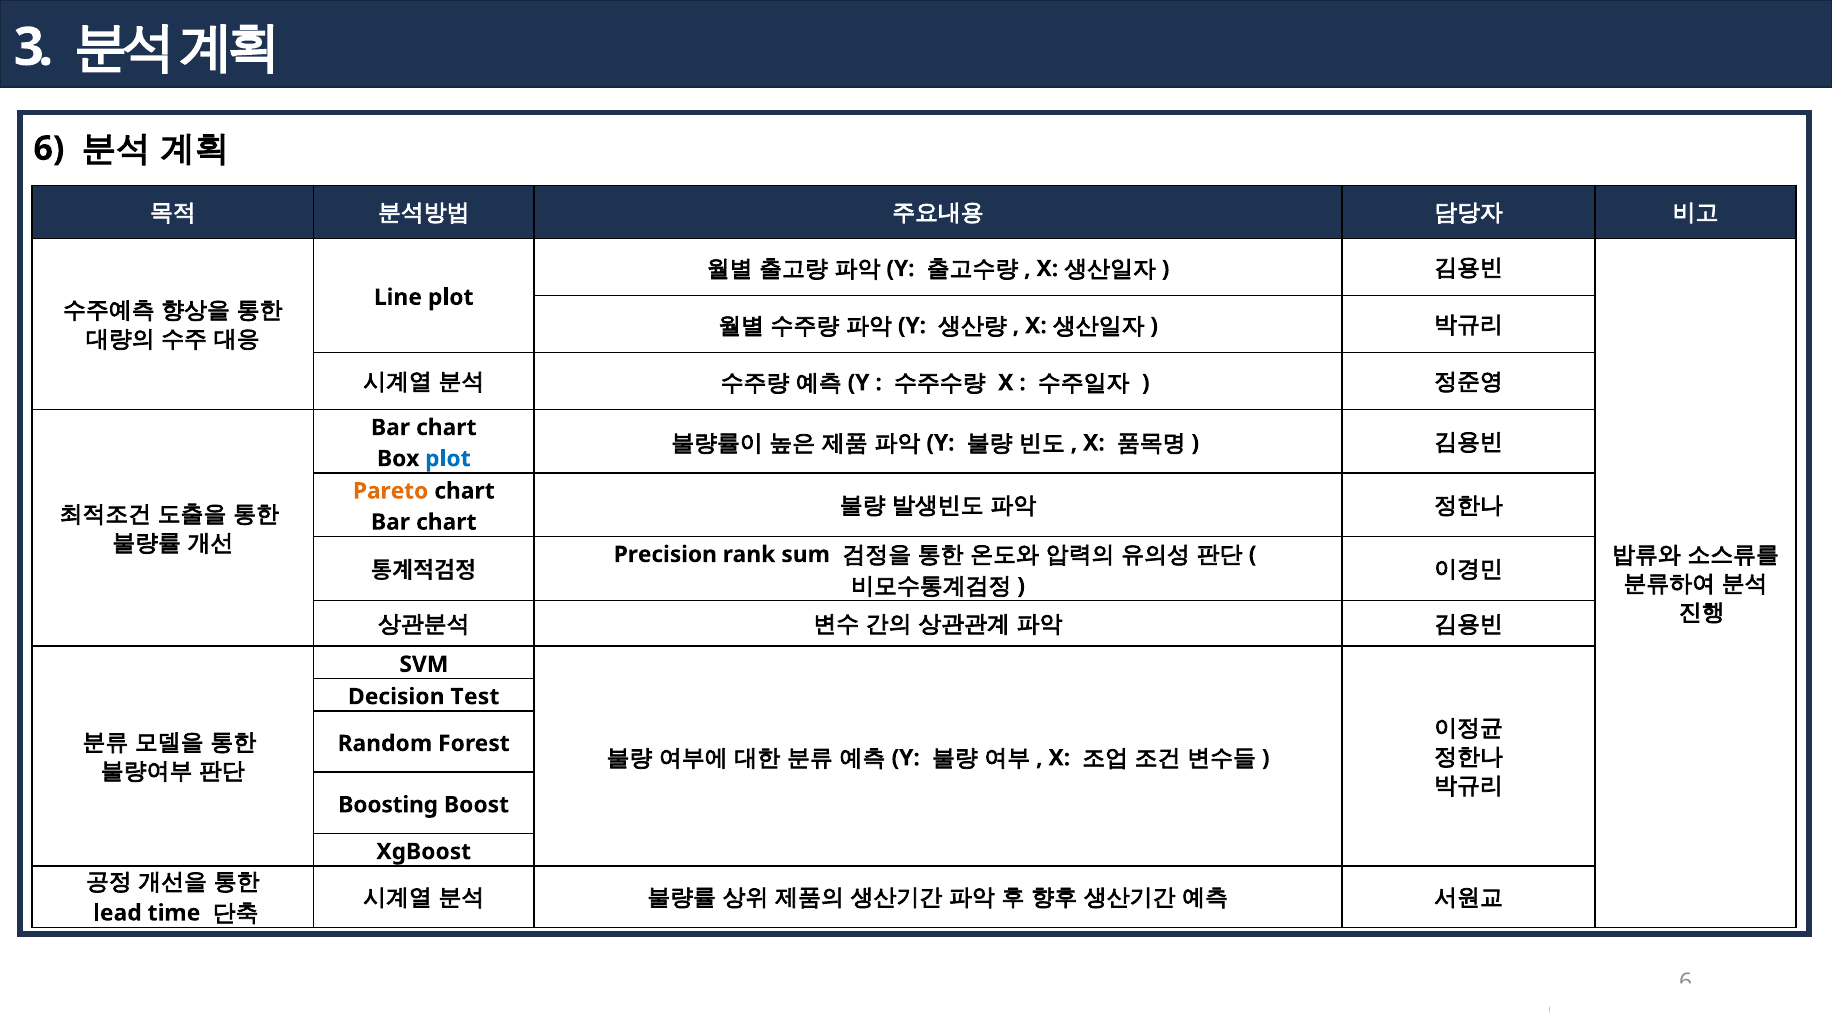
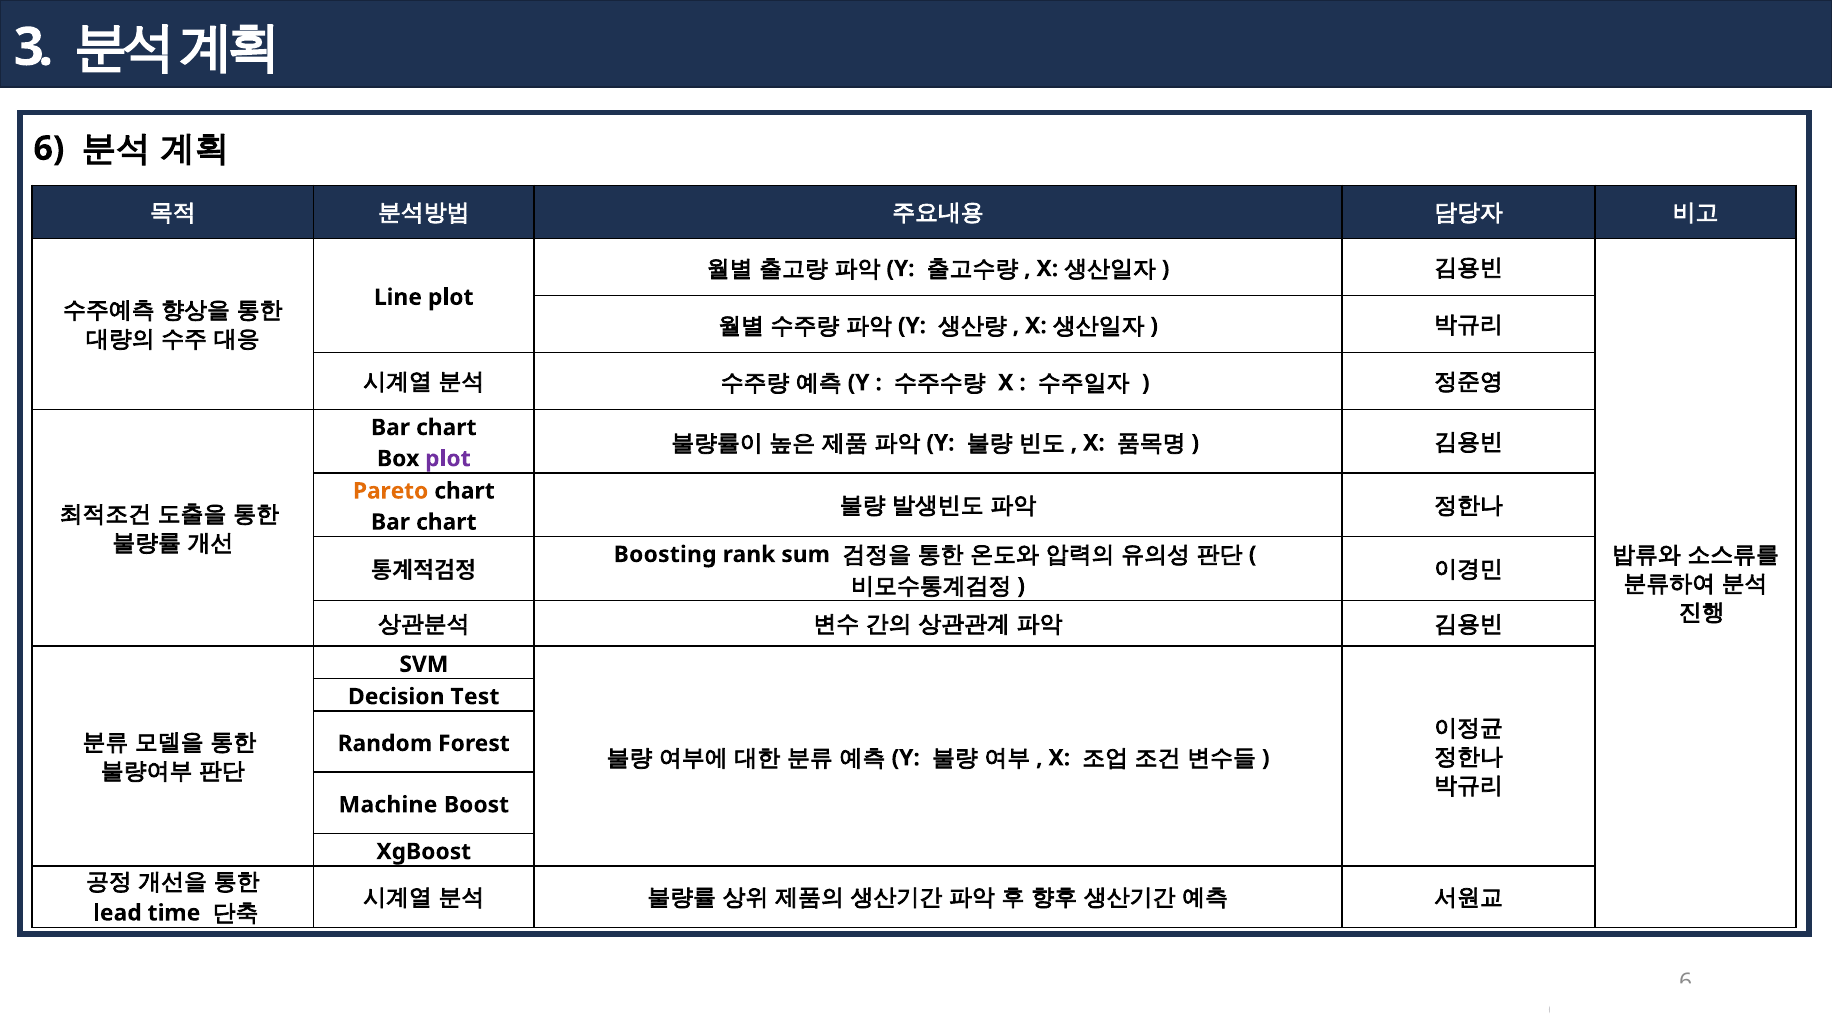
plot at (448, 459) colour: blue -> purple
Precision: Precision -> Boosting
Boosting: Boosting -> Machine
